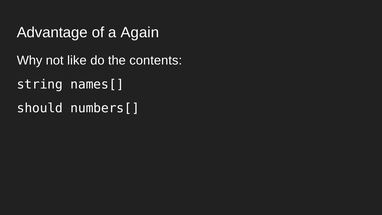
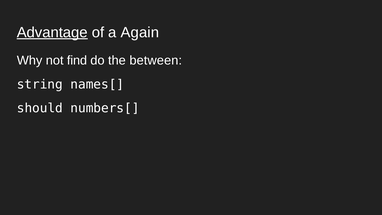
Advantage underline: none -> present
like: like -> find
contents: contents -> between
